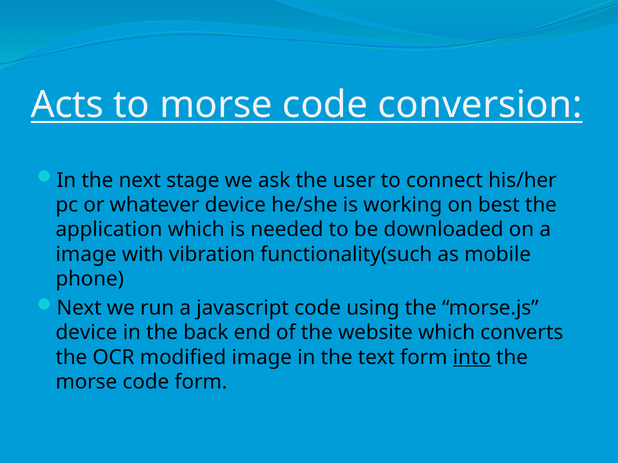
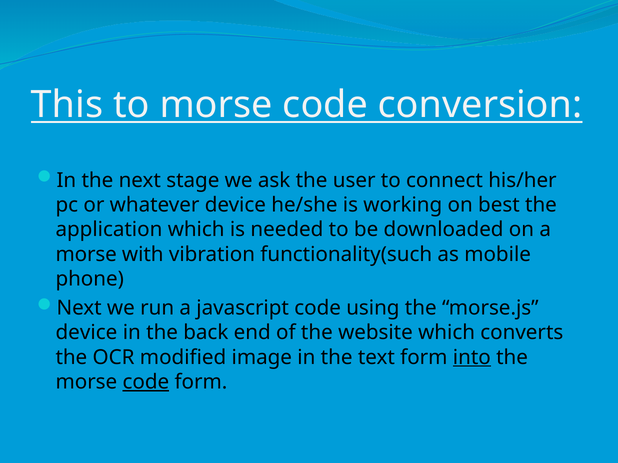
Acts: Acts -> This
image at (86, 255): image -> morse
code at (146, 382) underline: none -> present
